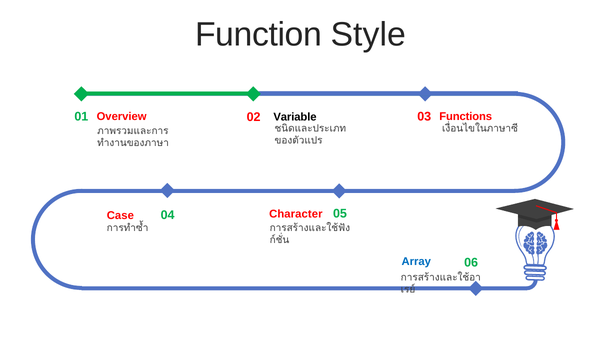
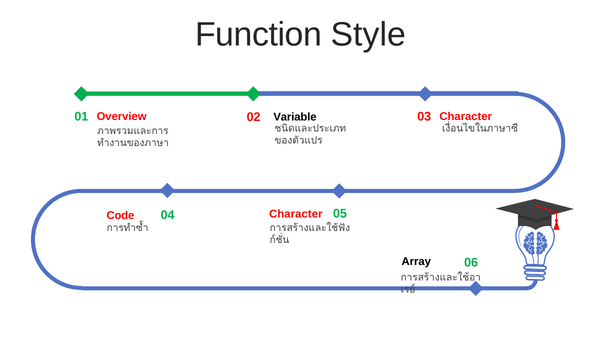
03 Functions: Functions -> Character
Case: Case -> Code
Array colour: blue -> black
